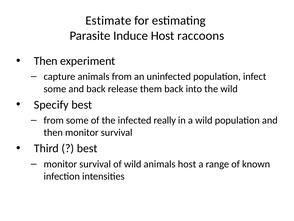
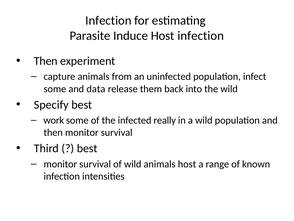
Estimate at (108, 20): Estimate -> Infection
Host raccoons: raccoons -> infection
and back: back -> data
from at (54, 120): from -> work
